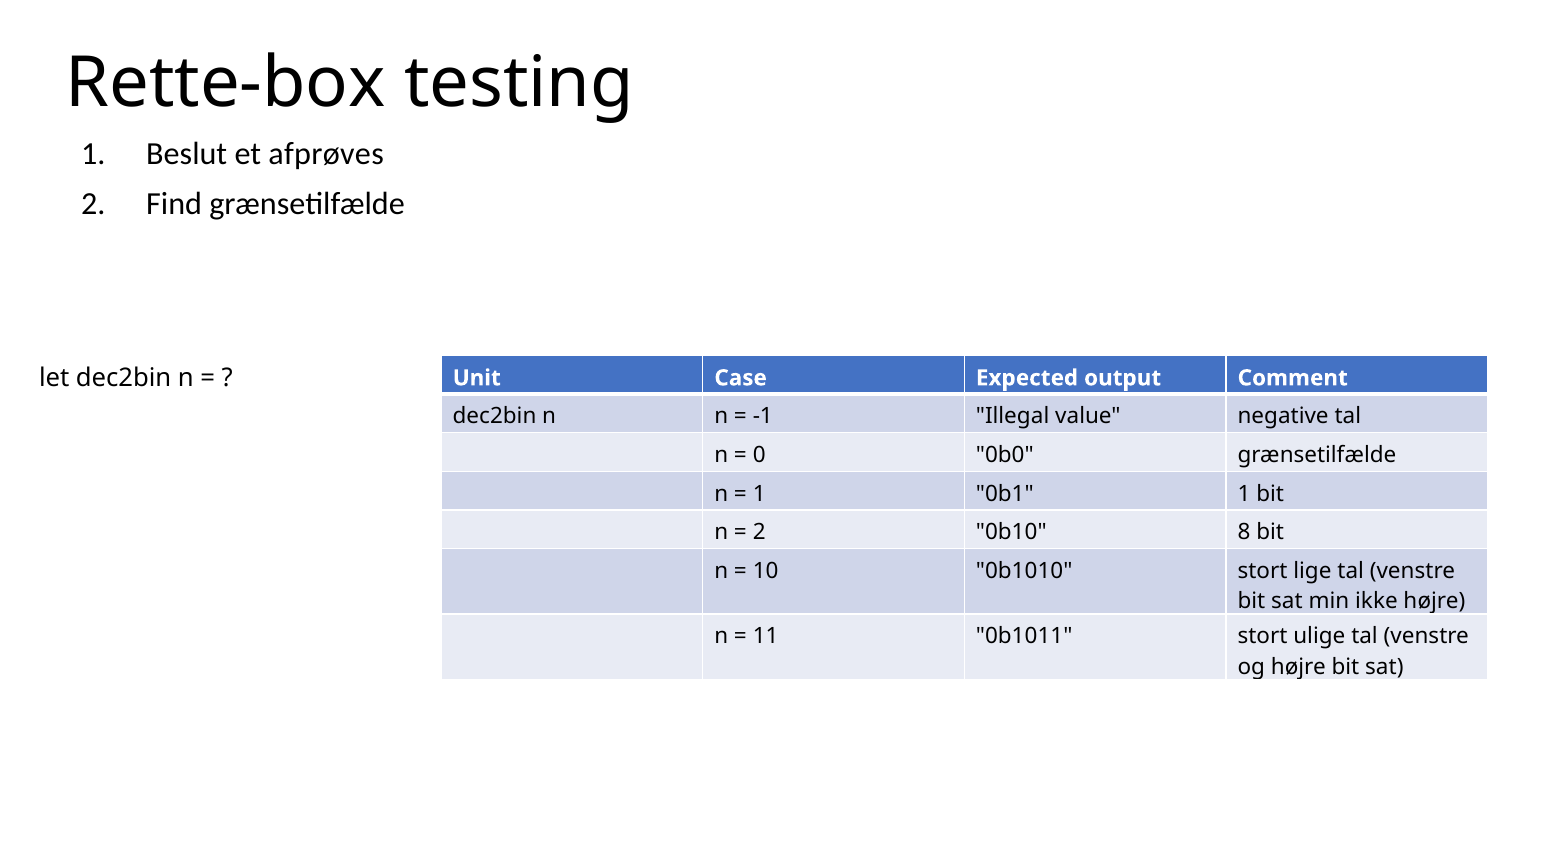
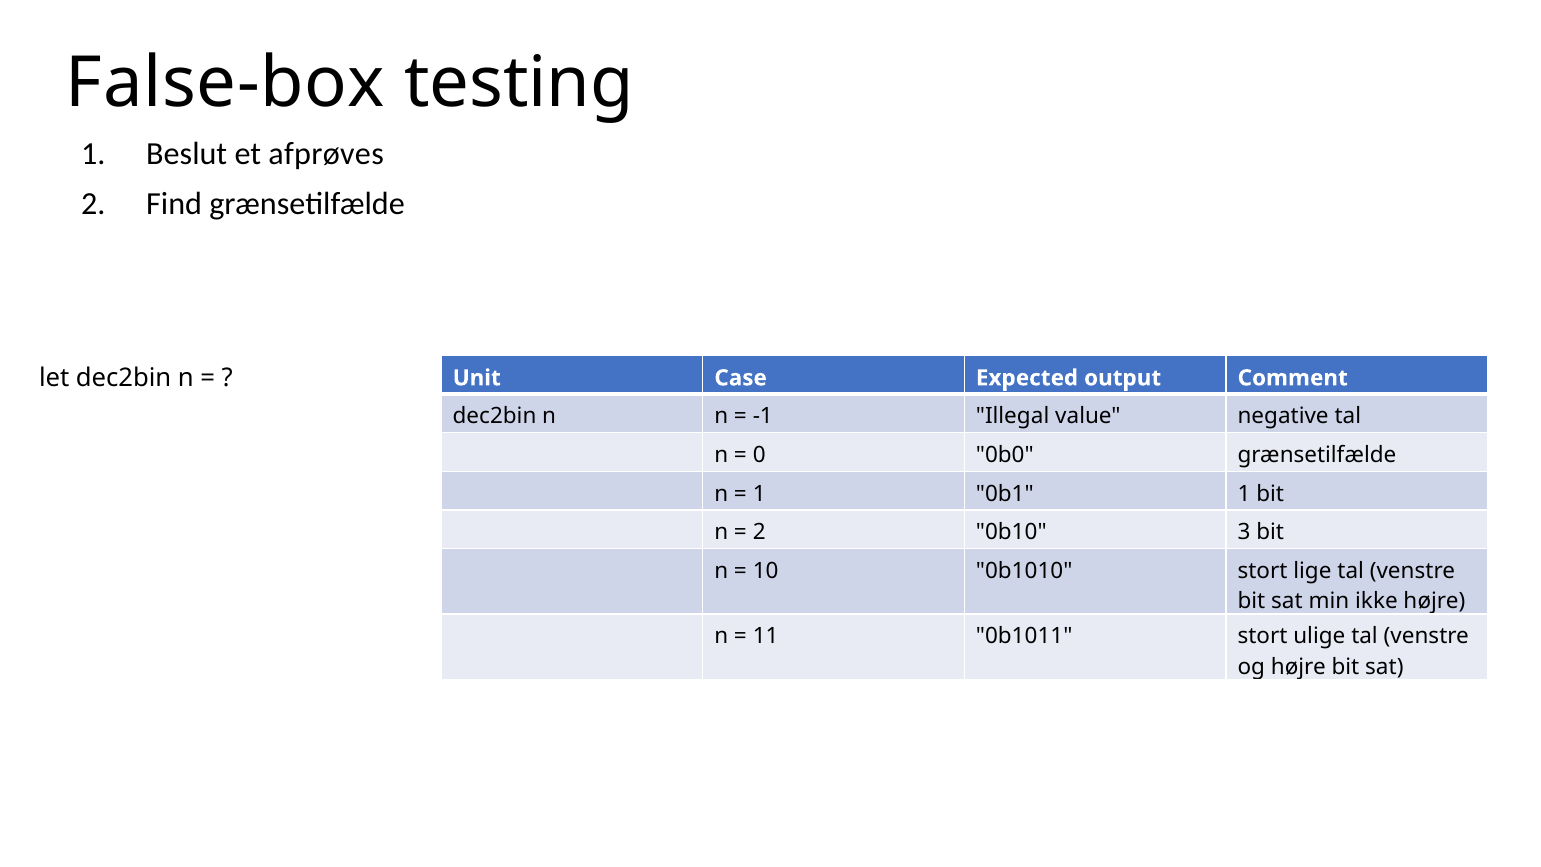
Rette-box: Rette-box -> False-box
8: 8 -> 3
